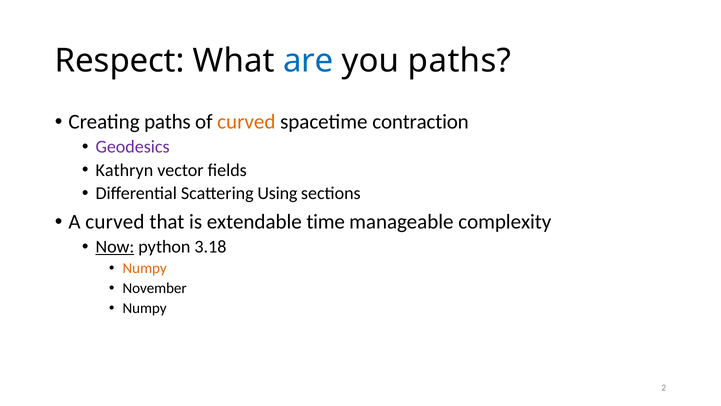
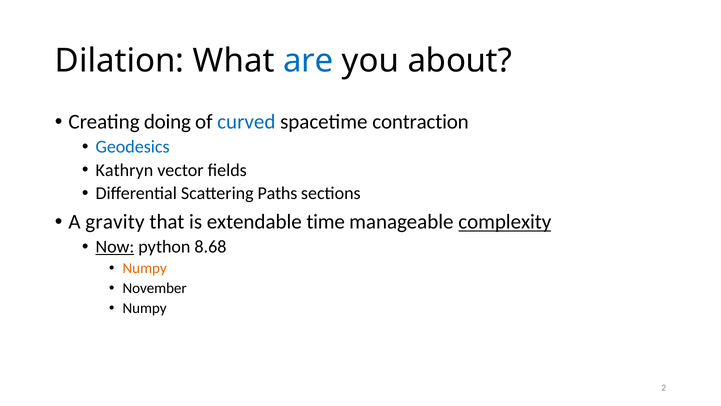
Respect: Respect -> Dilation
you paths: paths -> about
Creating paths: paths -> doing
curved at (246, 122) colour: orange -> blue
Geodesics colour: purple -> blue
Using: Using -> Paths
A curved: curved -> gravity
complexity underline: none -> present
3.18: 3.18 -> 8.68
